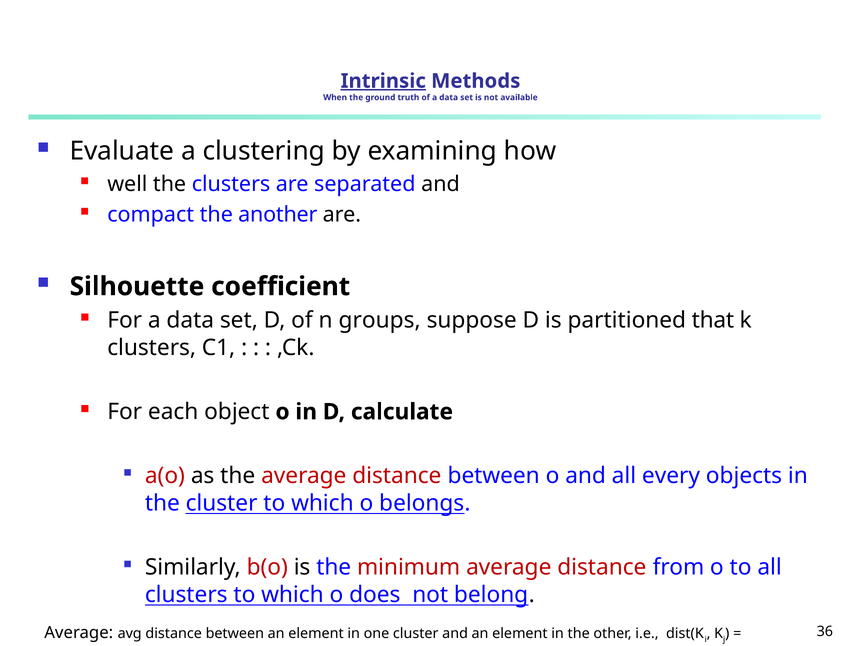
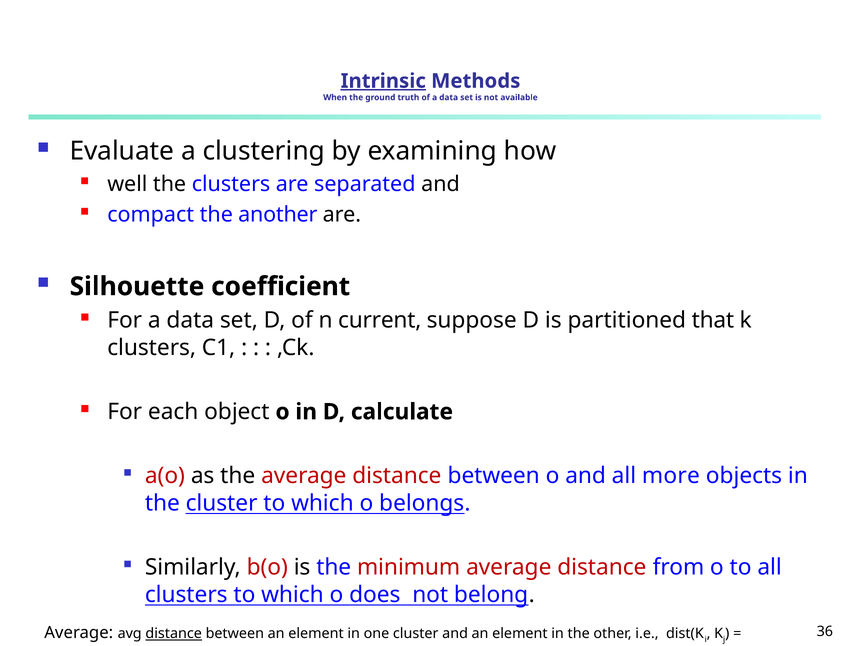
groups: groups -> current
every: every -> more
distance at (174, 633) underline: none -> present
